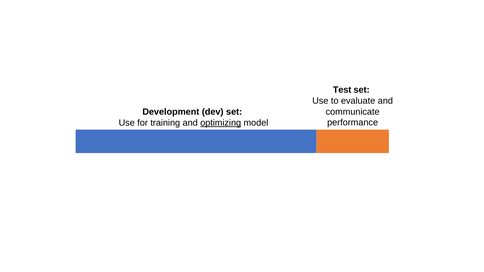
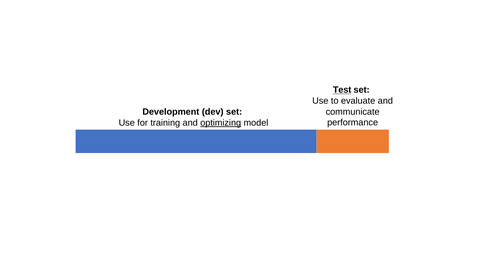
Test underline: none -> present
